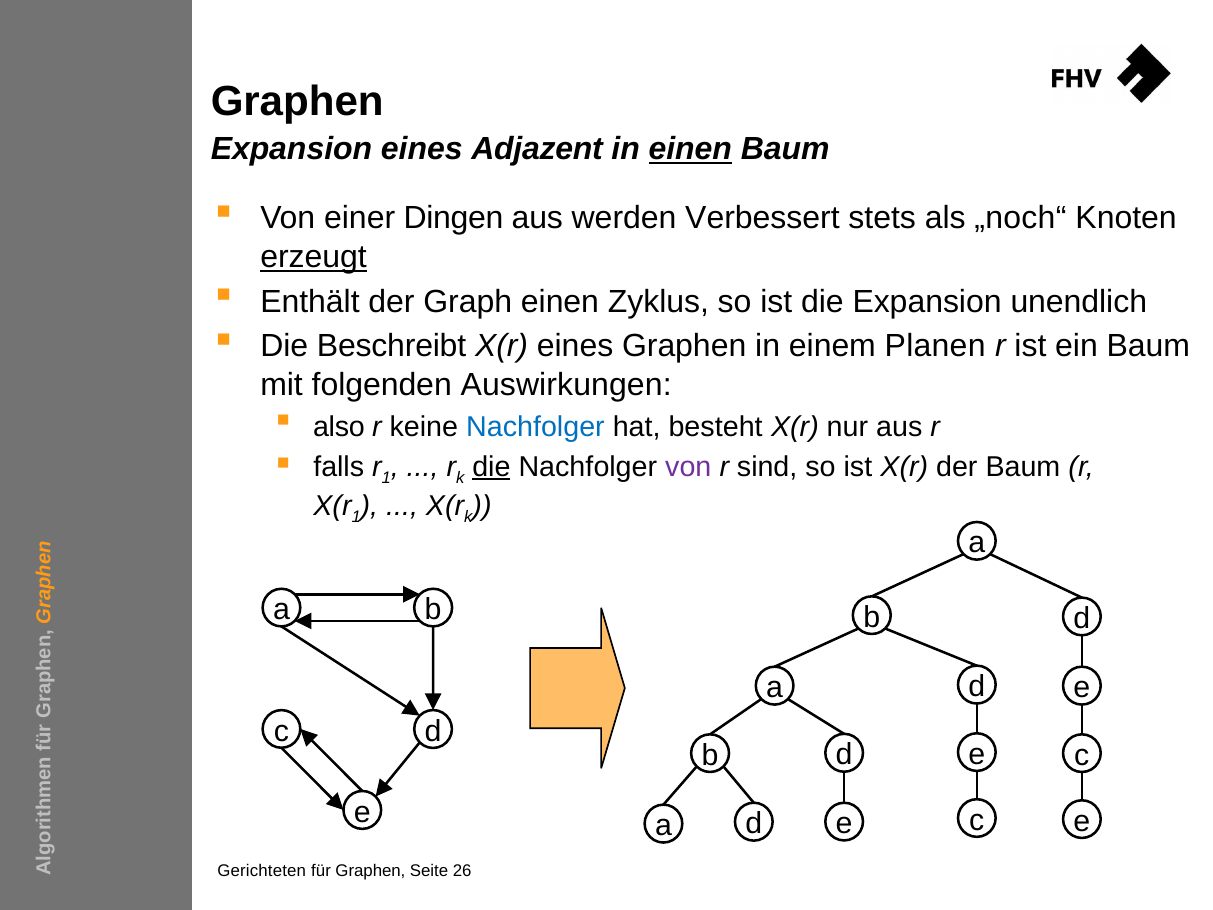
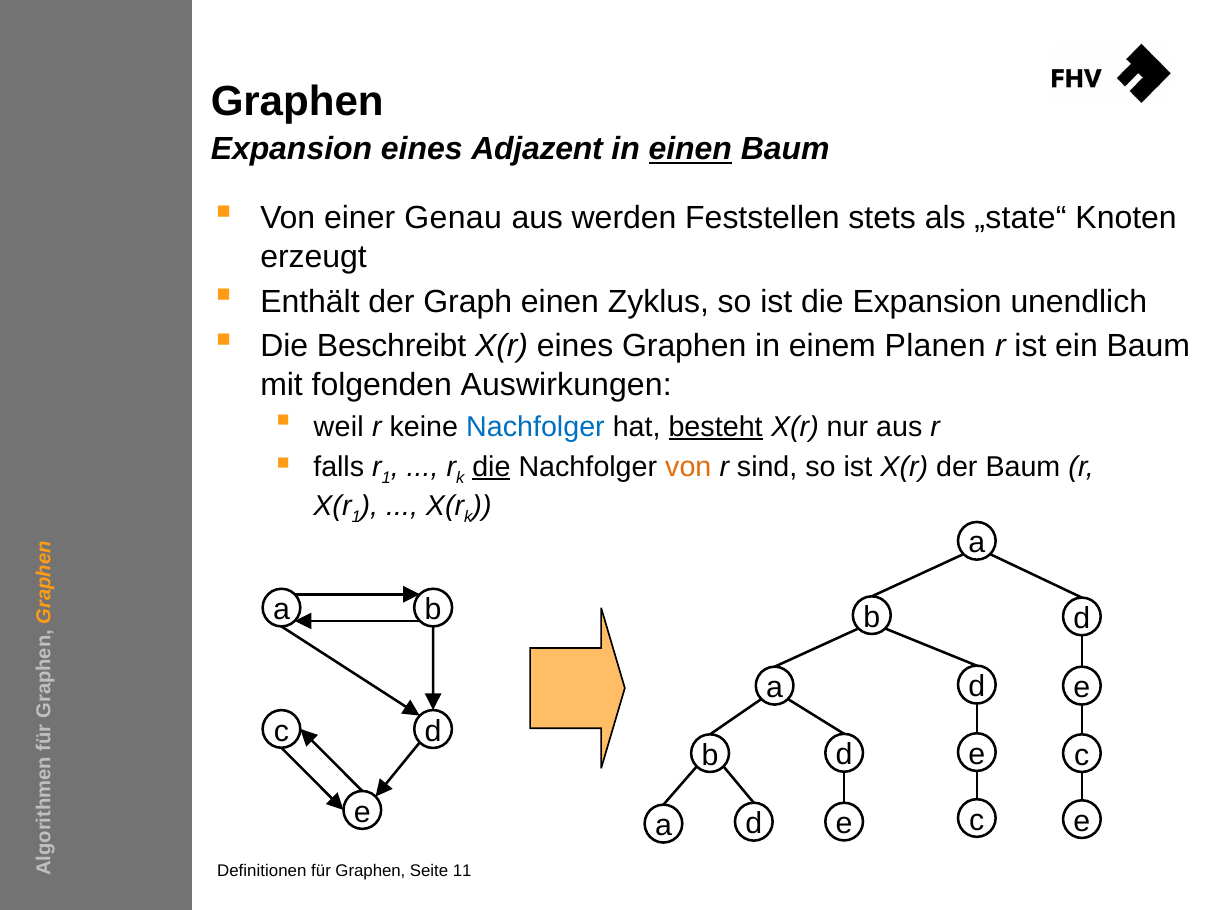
Dingen: Dingen -> Genau
Verbessert: Verbessert -> Feststellen
„noch“: „noch“ -> „state“
erzeugt underline: present -> none
also: also -> weil
besteht underline: none -> present
von at (688, 467) colour: purple -> orange
Gerichteten: Gerichteten -> Definitionen
26: 26 -> 11
